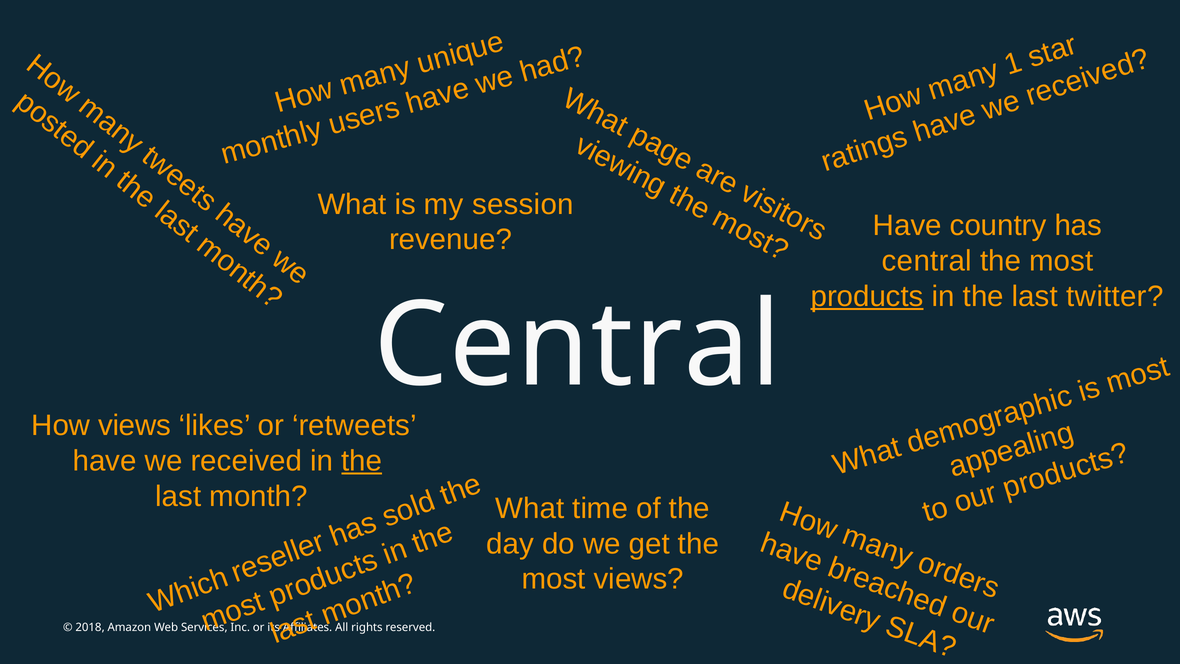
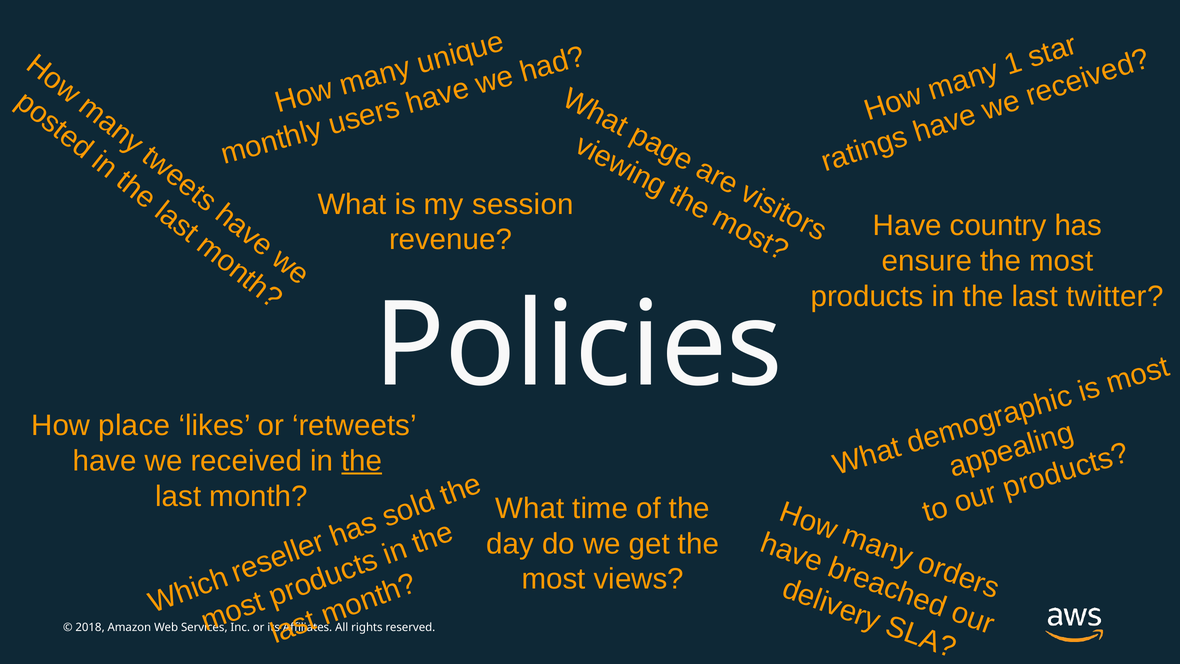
central at (927, 261): central -> ensure
products underline: present -> none
Central at (578, 346): Central -> Policies
How views: views -> place
